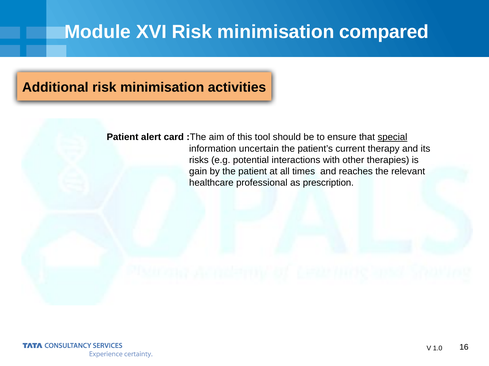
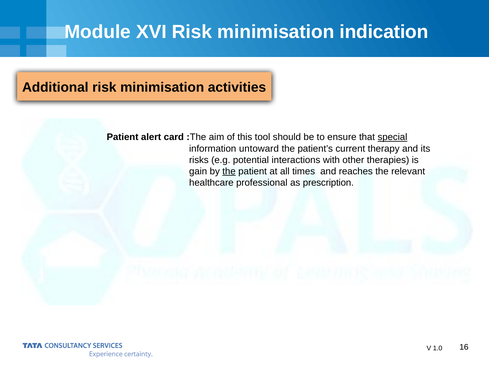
compared: compared -> indication
uncertain: uncertain -> untoward
the at (229, 172) underline: none -> present
